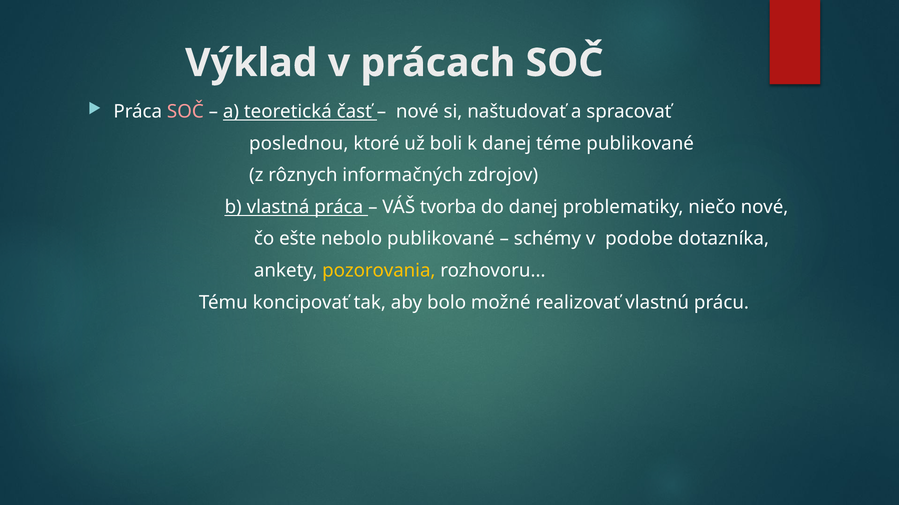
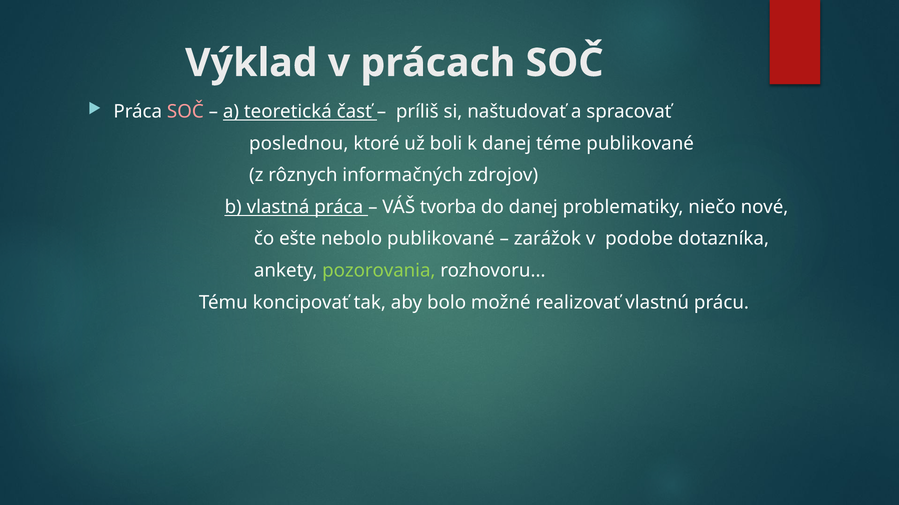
nové at (417, 112): nové -> príliš
schémy: schémy -> zarážok
pozorovania colour: yellow -> light green
